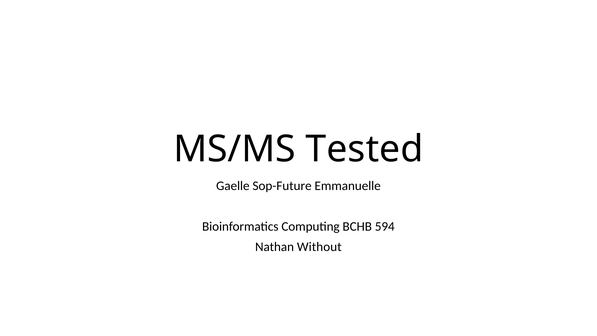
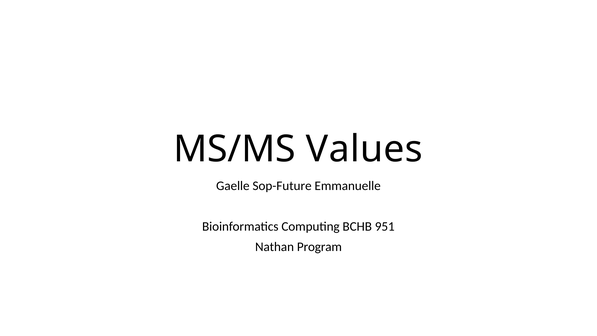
Tested: Tested -> Values
594: 594 -> 951
Without: Without -> Program
